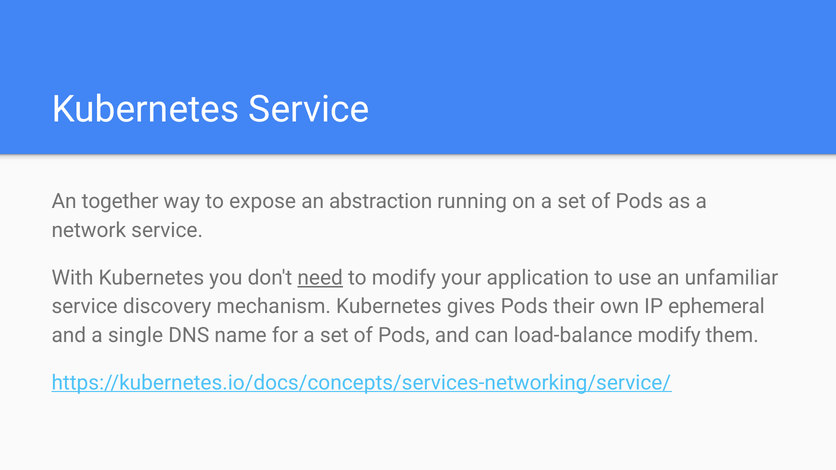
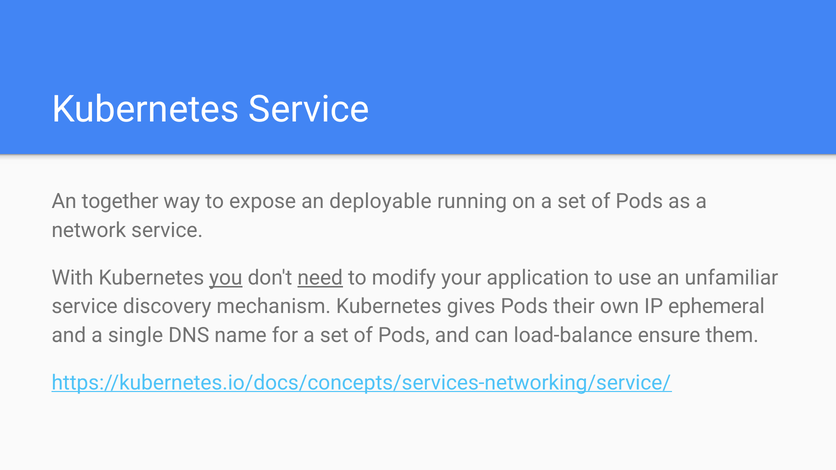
abstraction: abstraction -> deployable
you underline: none -> present
load-balance modify: modify -> ensure
